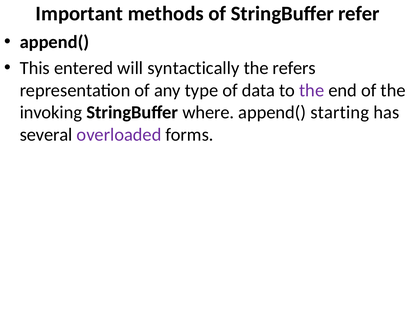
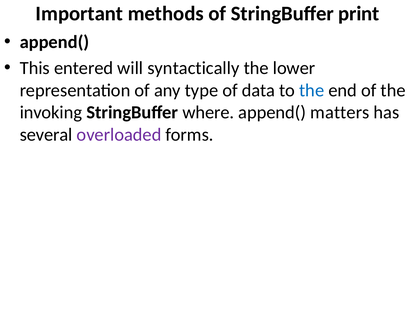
refer: refer -> print
refers: refers -> lower
the at (312, 90) colour: purple -> blue
starting: starting -> matters
